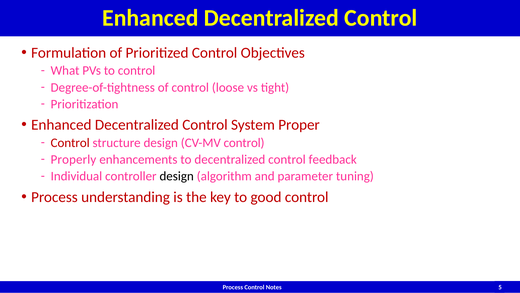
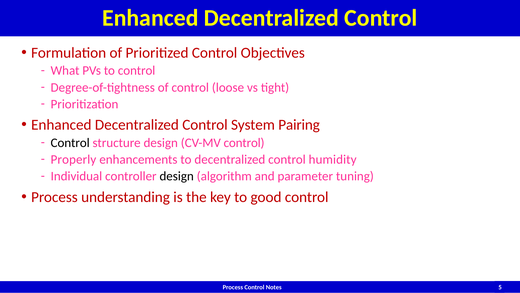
Proper: Proper -> Pairing
Control at (70, 143) colour: red -> black
feedback: feedback -> humidity
